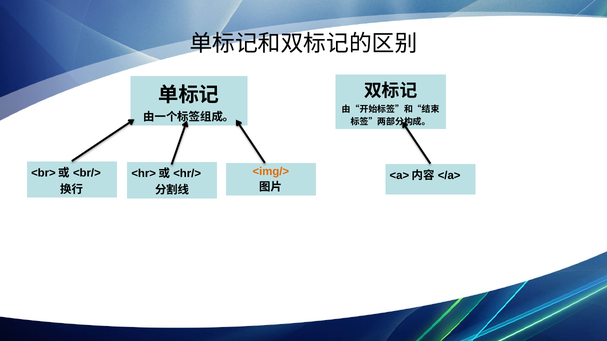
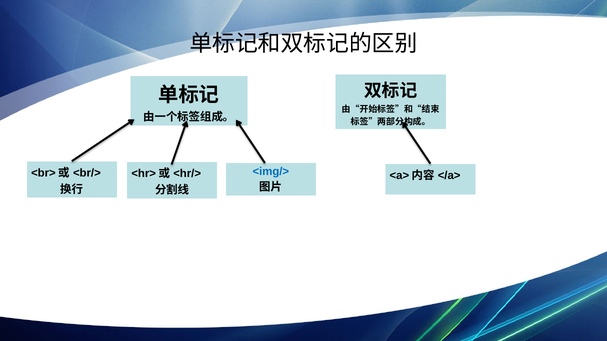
<img/> colour: orange -> blue
